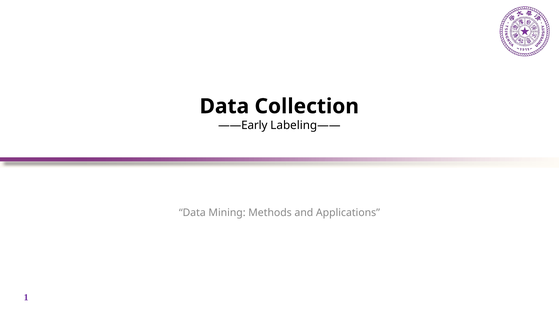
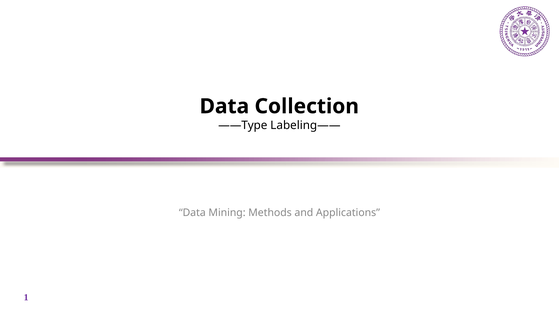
——Early: ——Early -> ——Type
